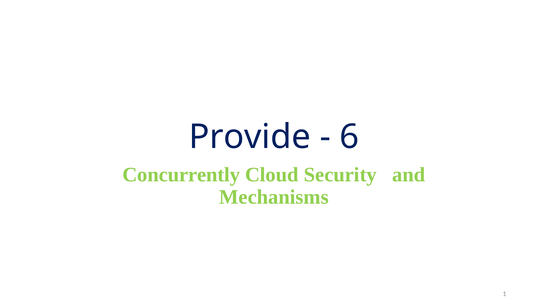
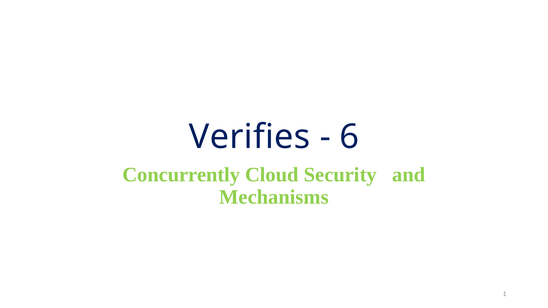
Provide: Provide -> Verifies
